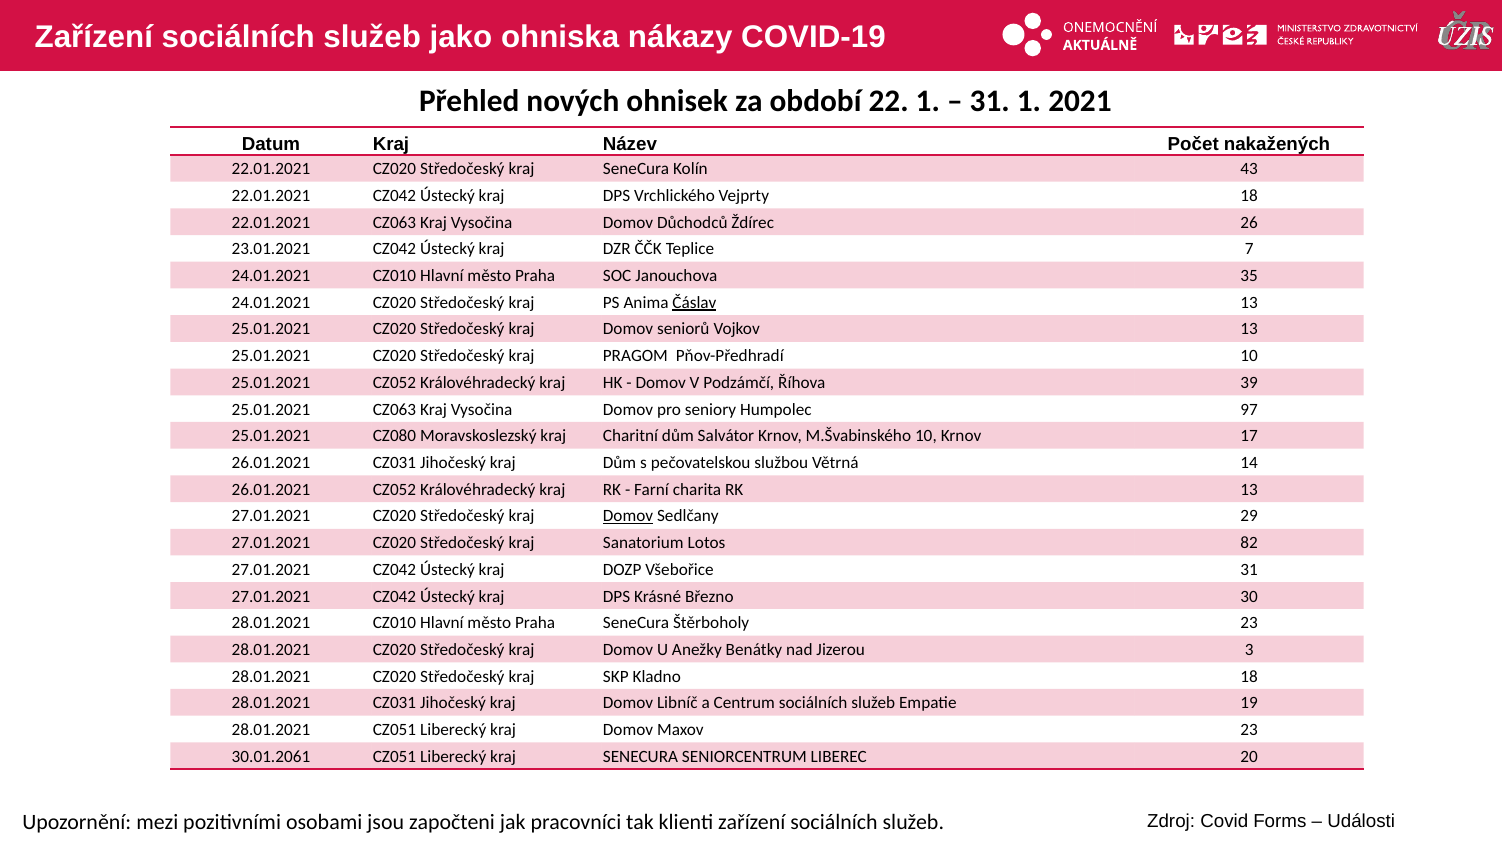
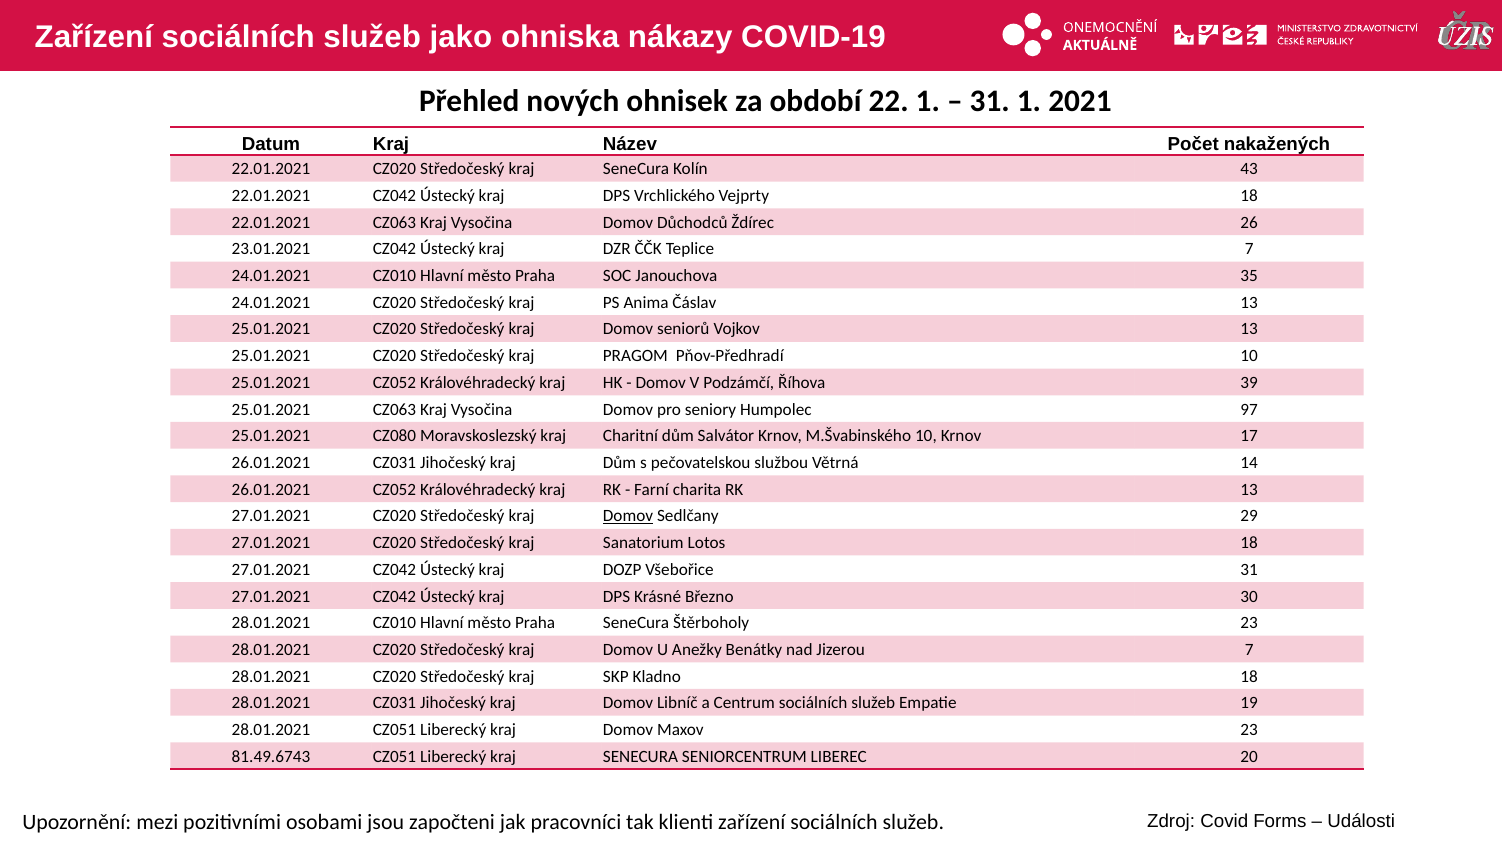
Čáslav underline: present -> none
Lotos 82: 82 -> 18
Jizerou 3: 3 -> 7
30.01.2061: 30.01.2061 -> 81.49.6743
